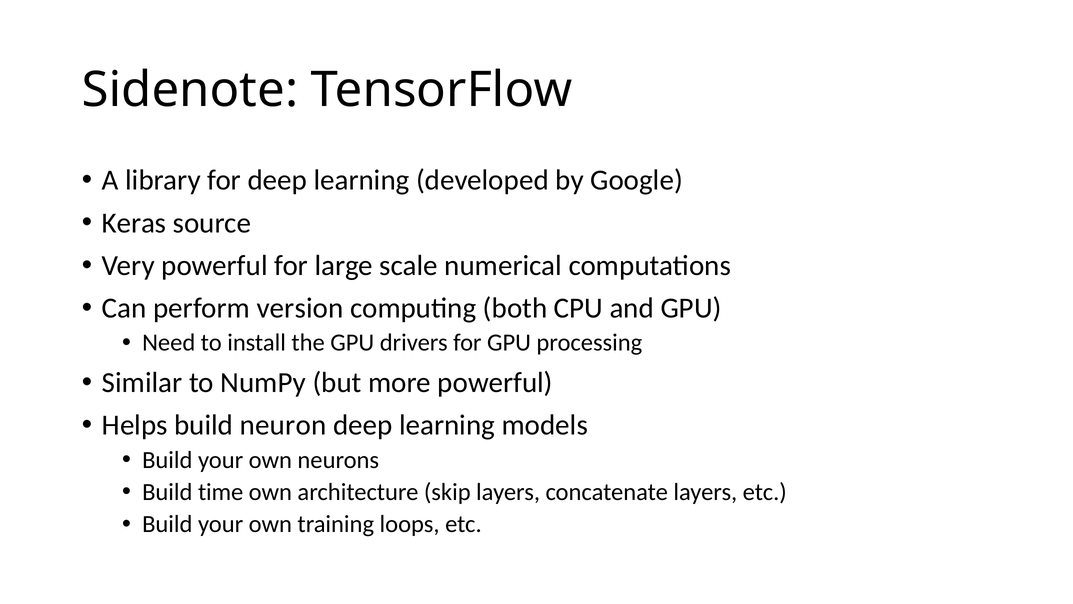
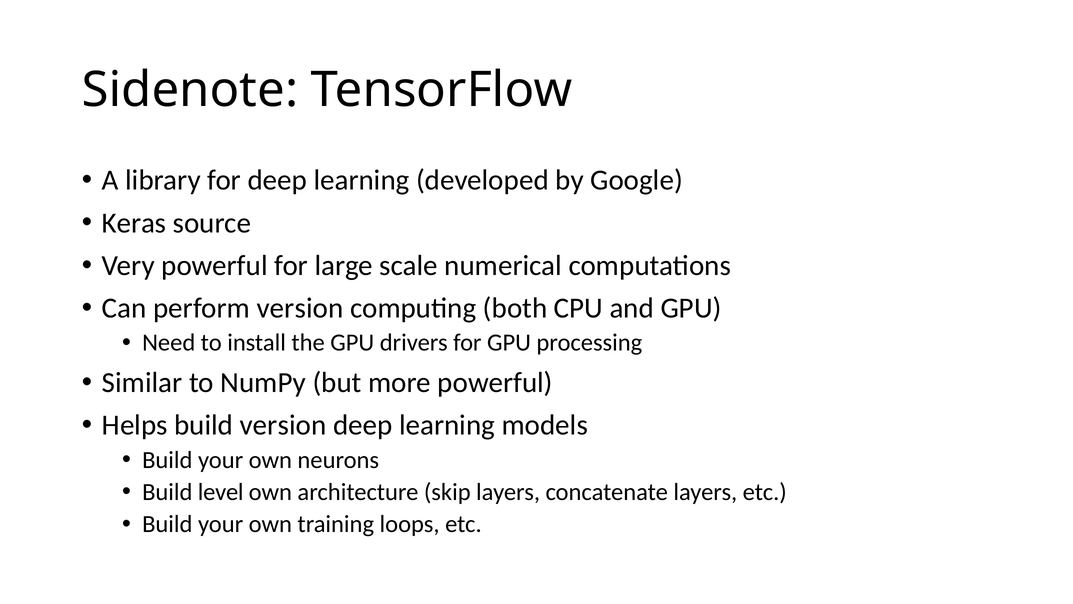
build neuron: neuron -> version
time: time -> level
